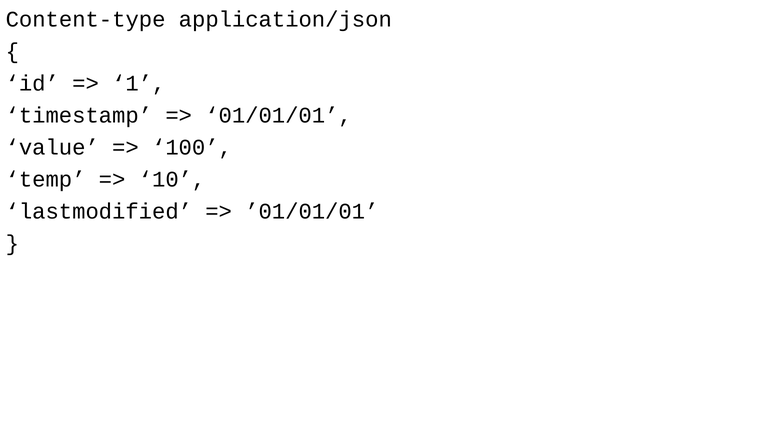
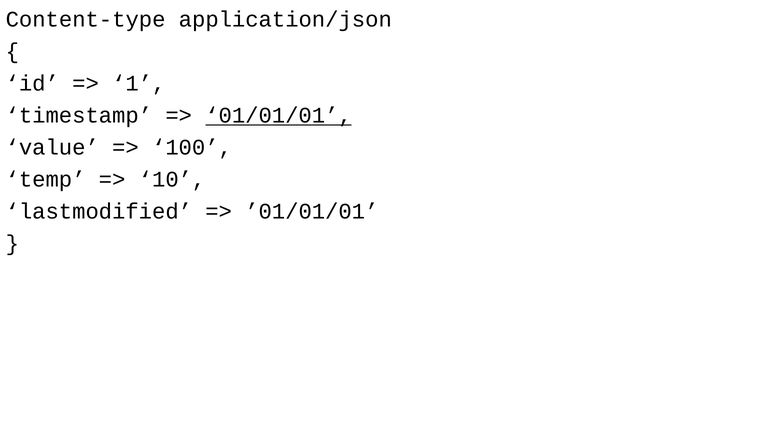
01/01/01 underline: none -> present
